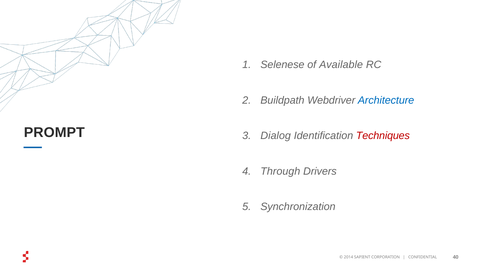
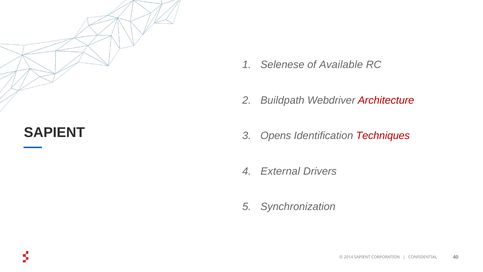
Architecture colour: blue -> red
PROMPT at (54, 132): PROMPT -> SAPIENT
Dialog: Dialog -> Opens
Through: Through -> External
